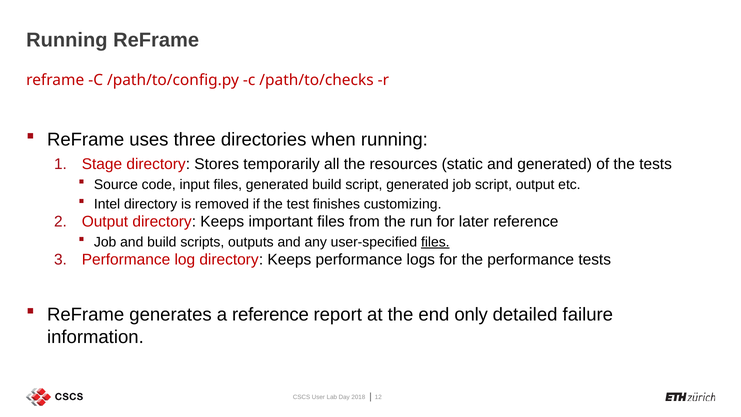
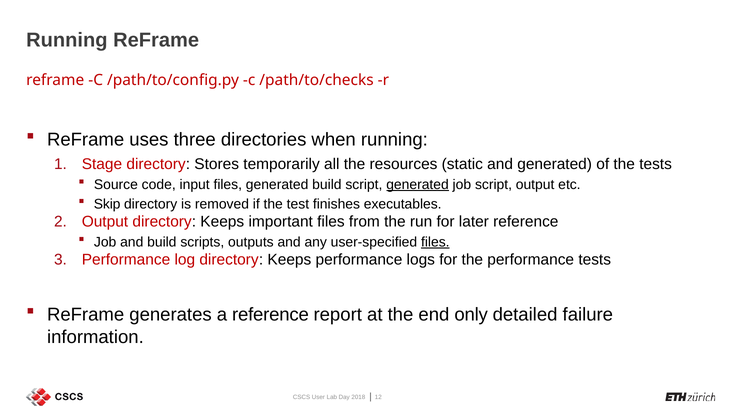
generated at (418, 185) underline: none -> present
Intel: Intel -> Skip
customizing: customizing -> executables
